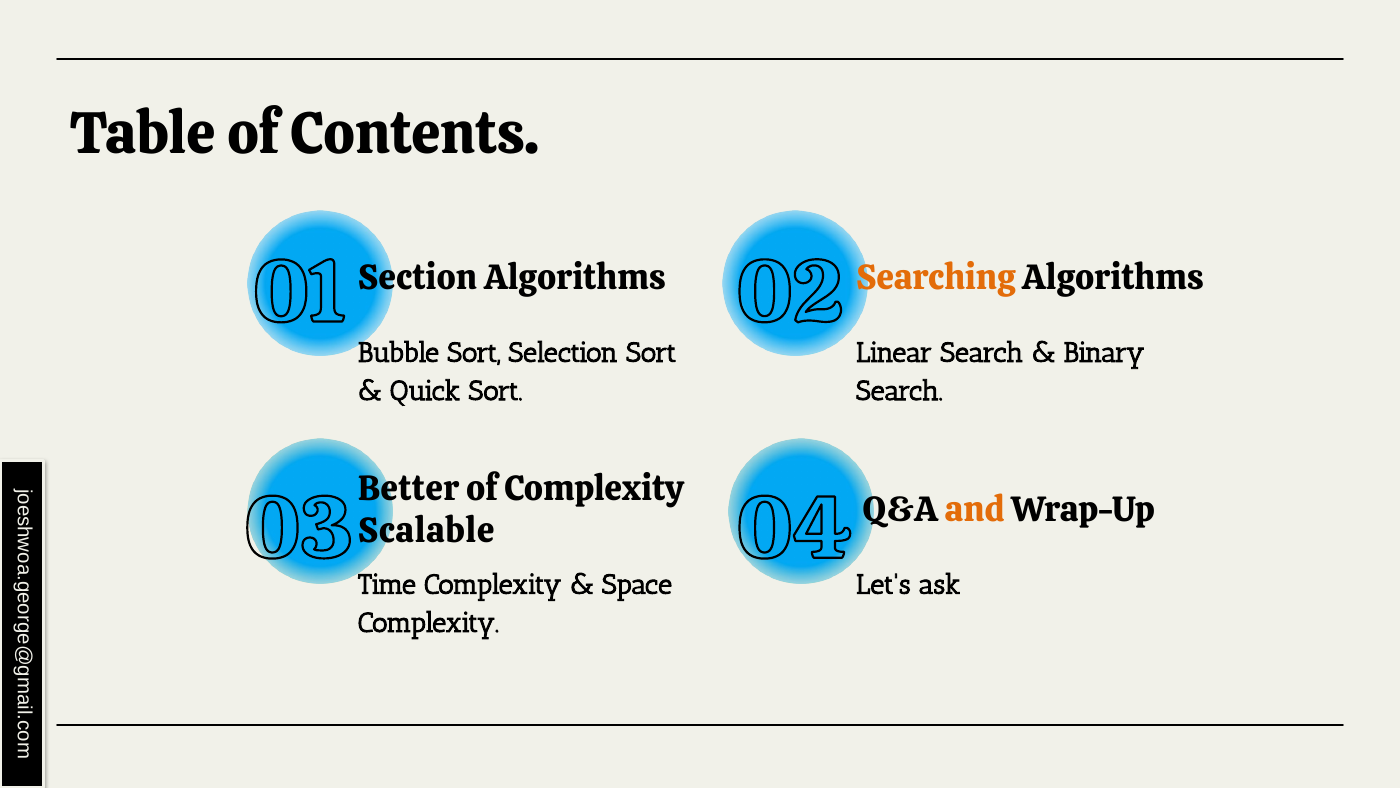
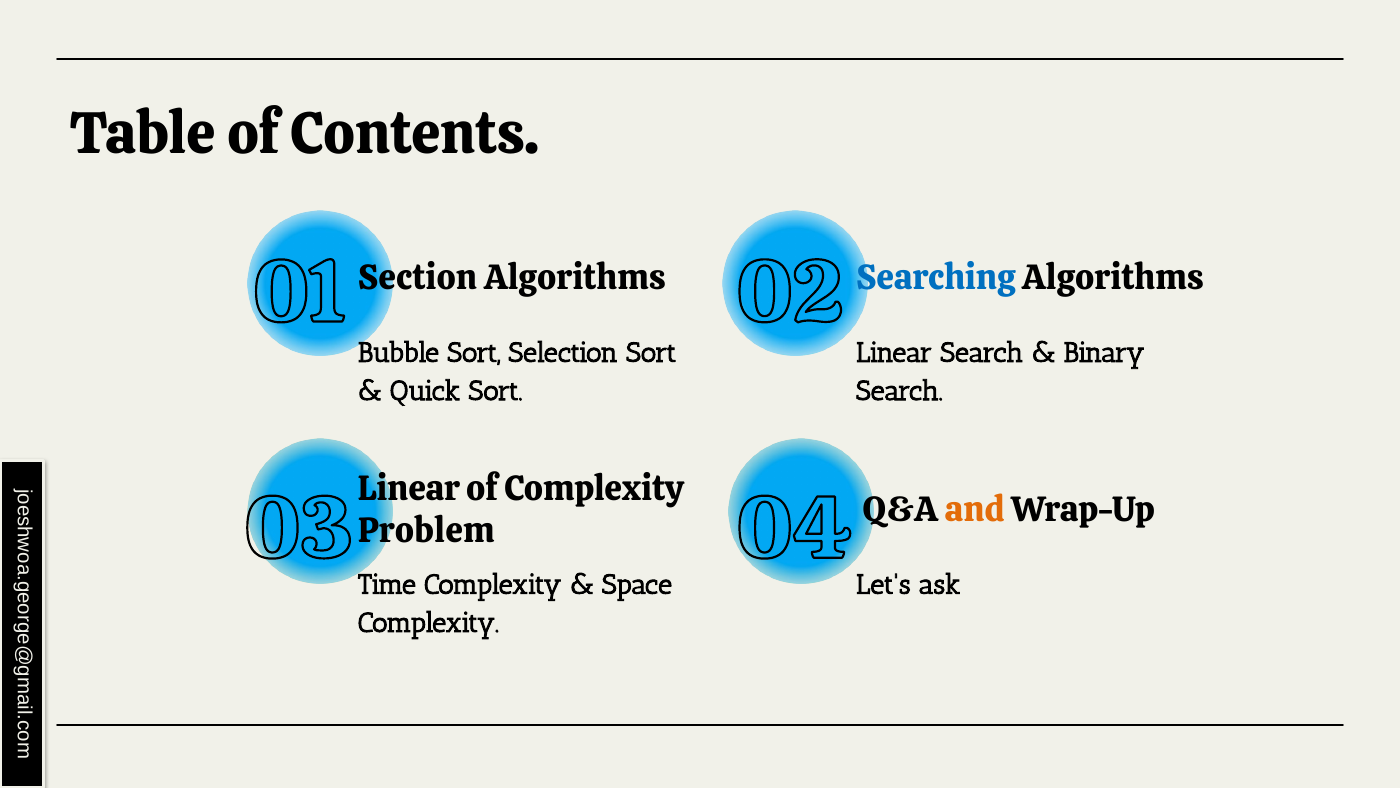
Searching colour: orange -> blue
Better at (408, 488): Better -> Linear
Scalable: Scalable -> Problem
